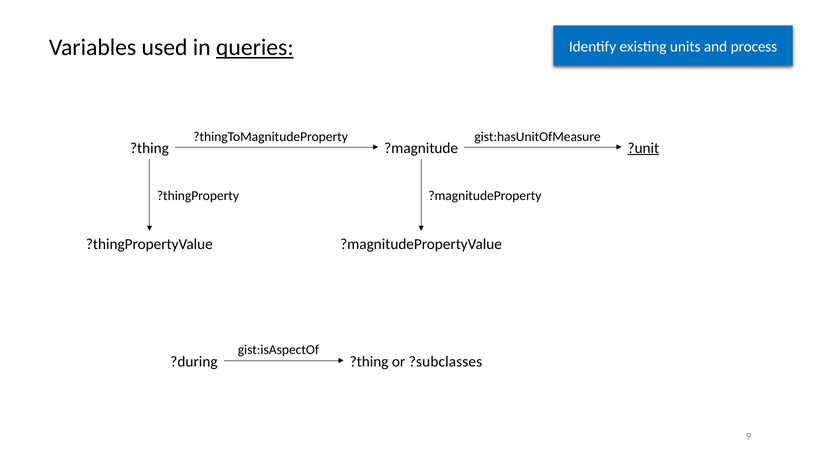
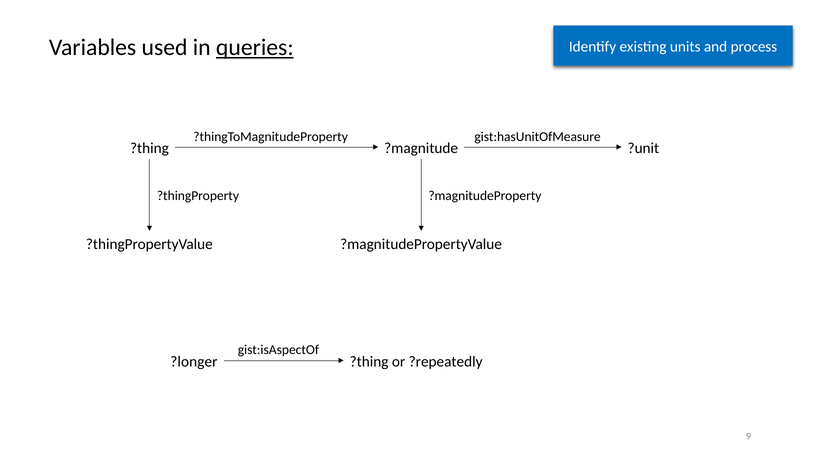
?unit underline: present -> none
?during: ?during -> ?longer
?subclasses: ?subclasses -> ?repeatedly
